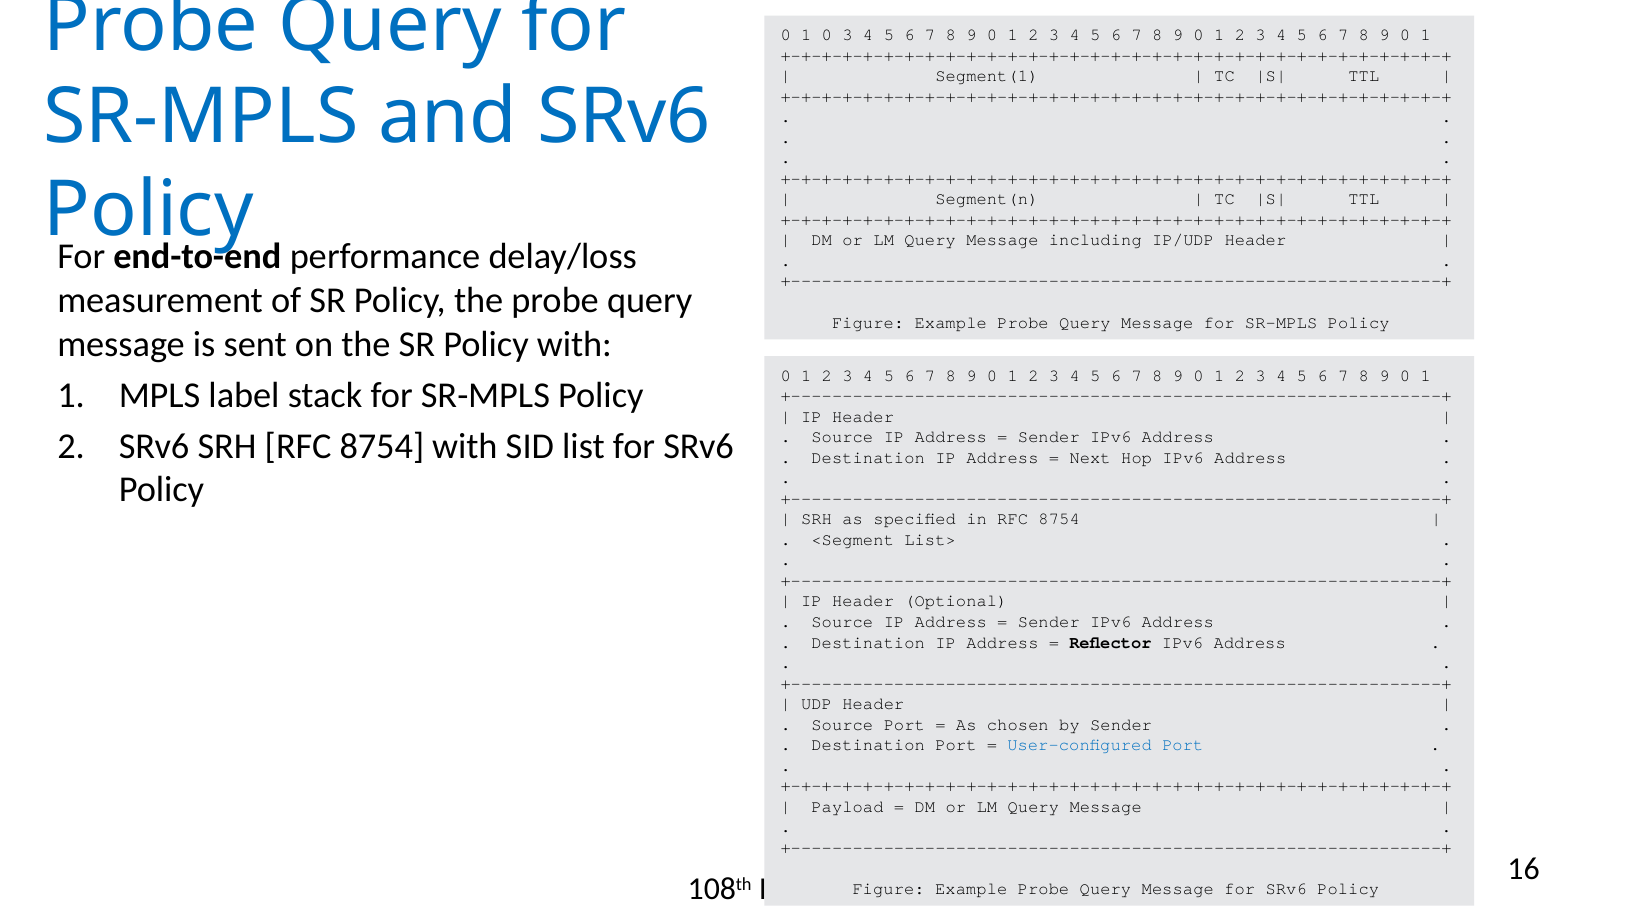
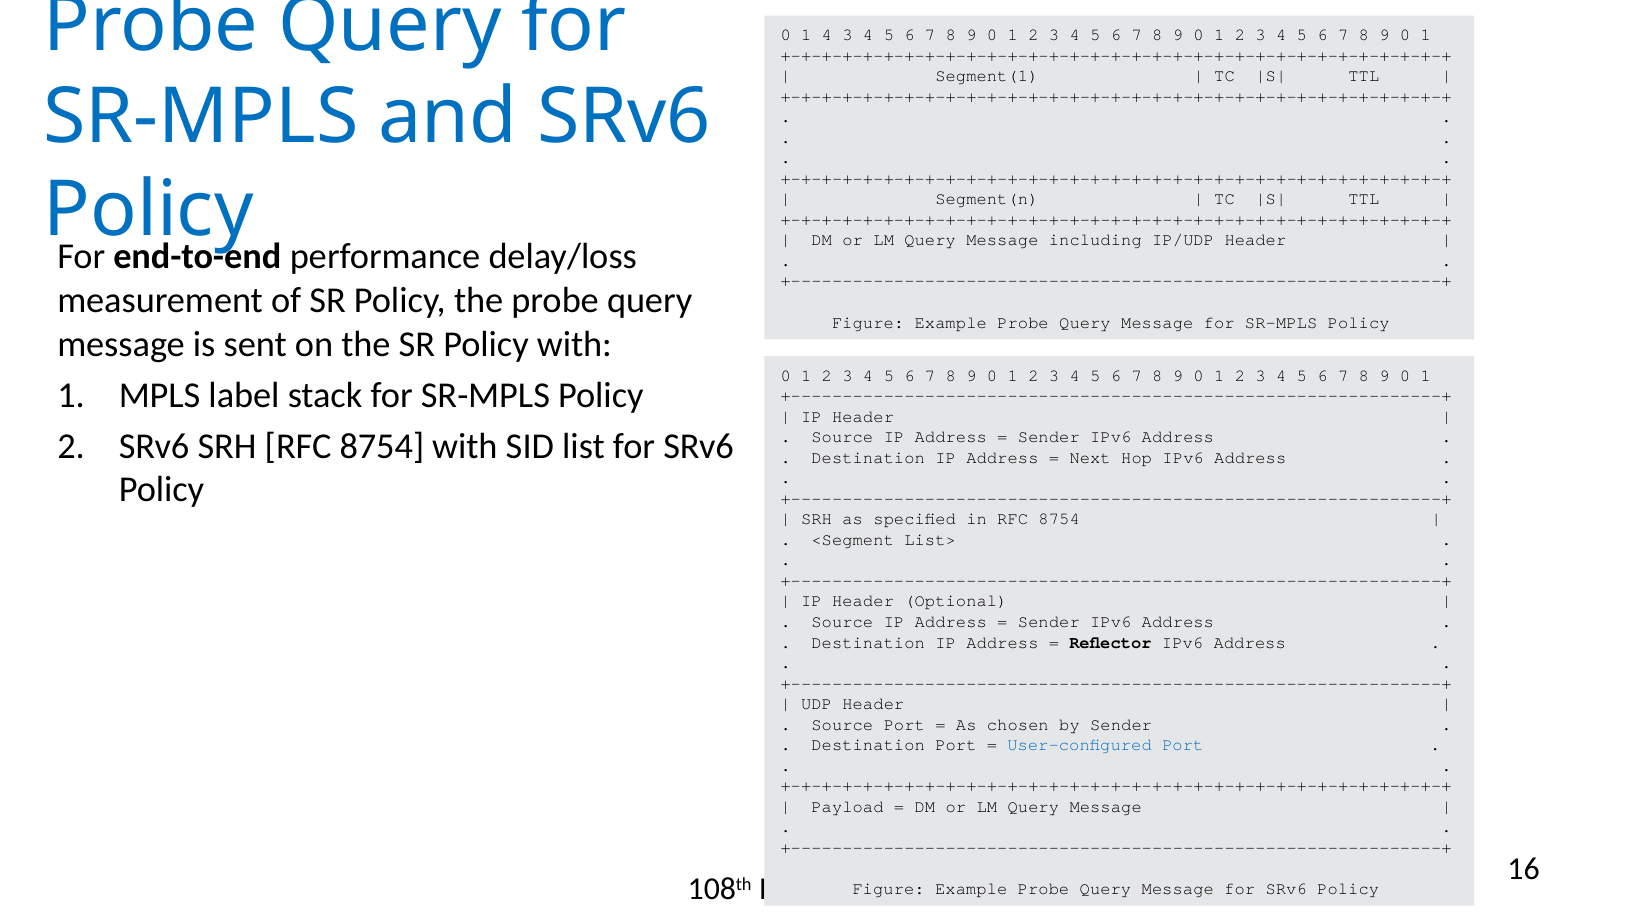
1 0: 0 -> 4
